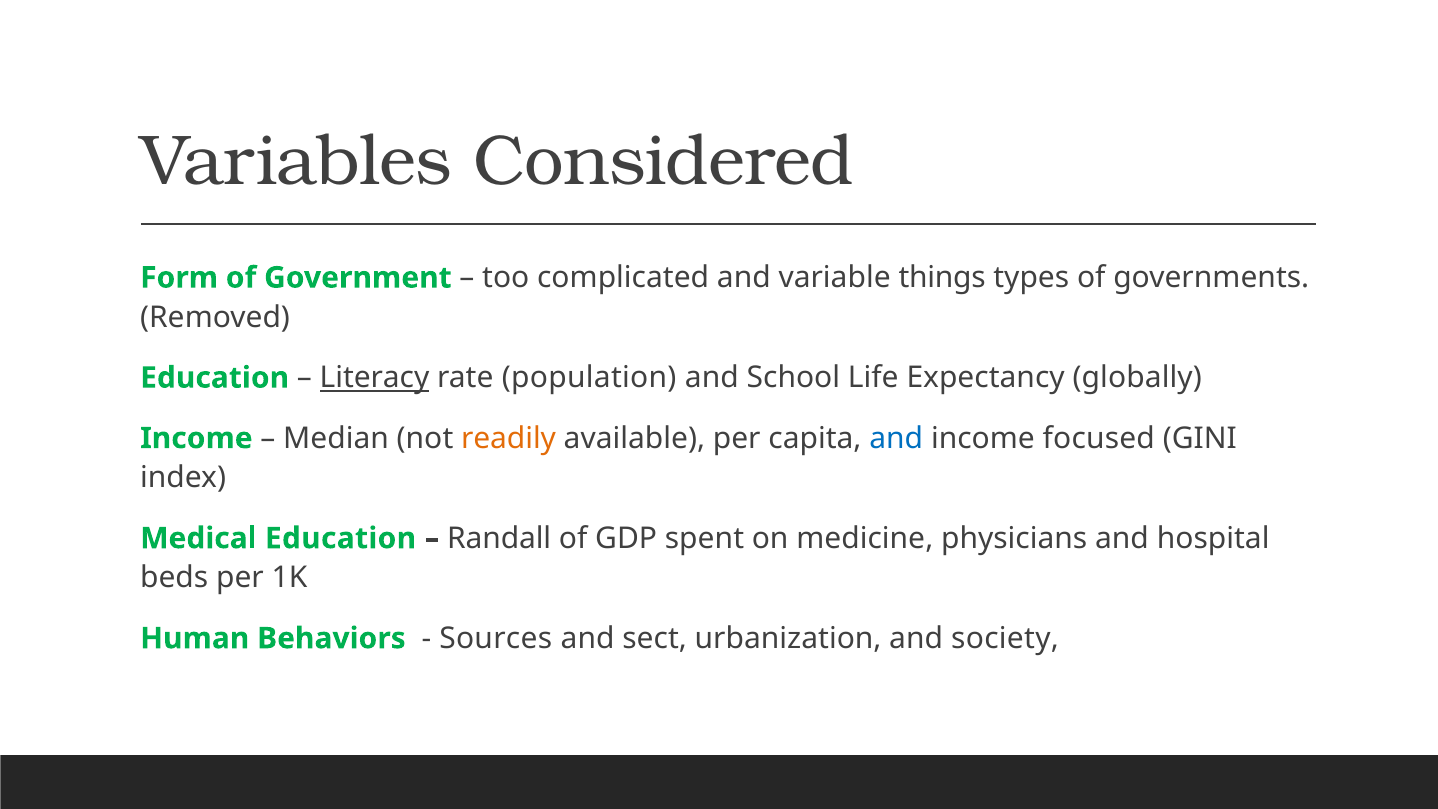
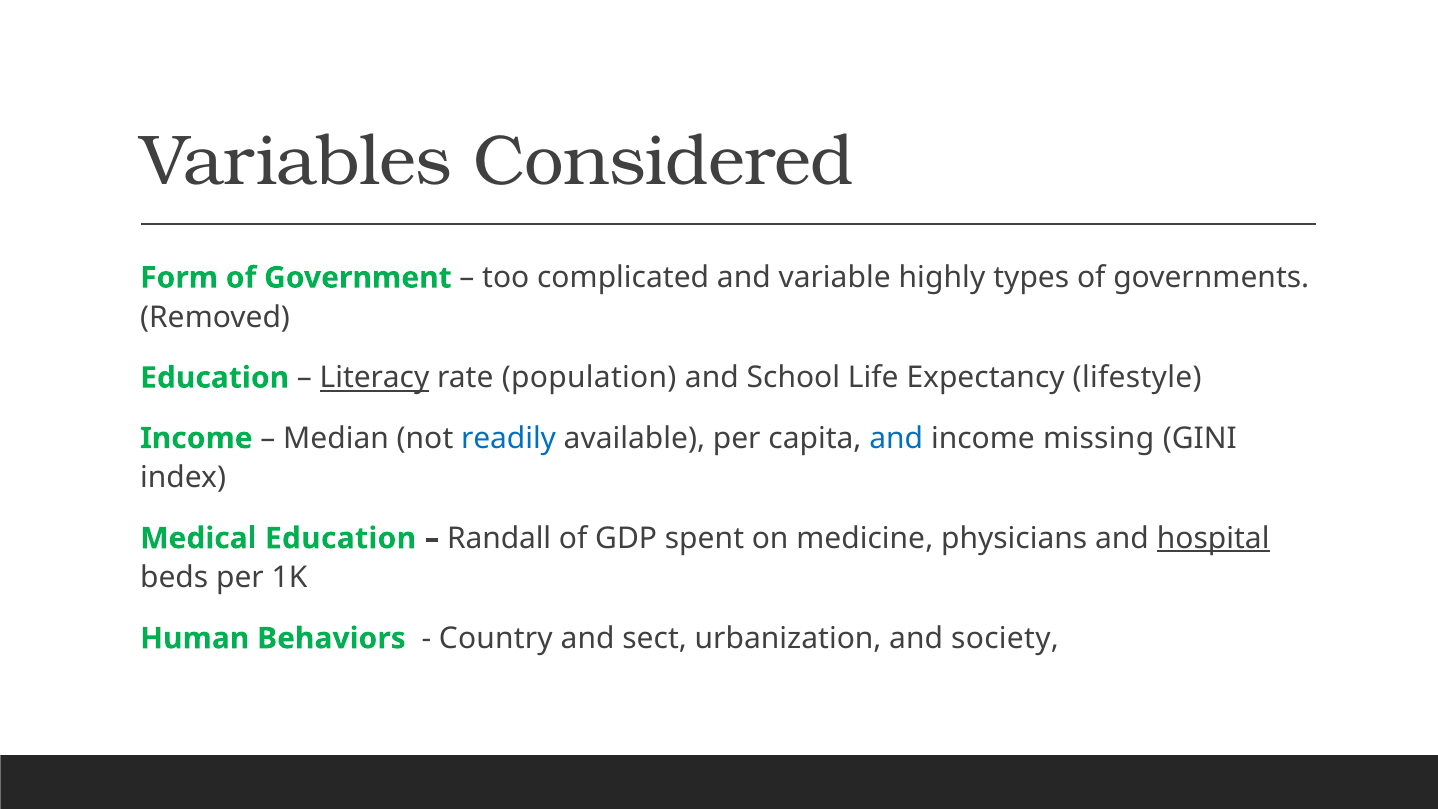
things: things -> highly
globally: globally -> lifestyle
readily colour: orange -> blue
focused: focused -> missing
hospital underline: none -> present
Sources: Sources -> Country
